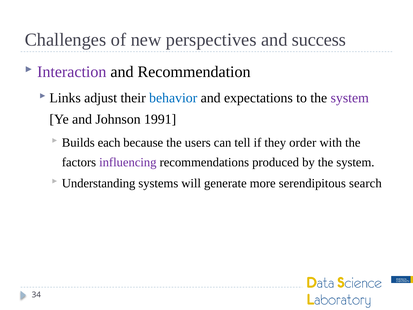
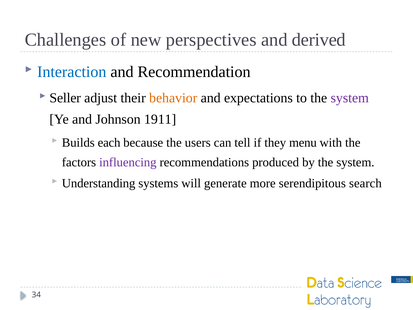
success: success -> derived
Interaction colour: purple -> blue
Links: Links -> Seller
behavior colour: blue -> orange
1991: 1991 -> 1911
order: order -> menu
